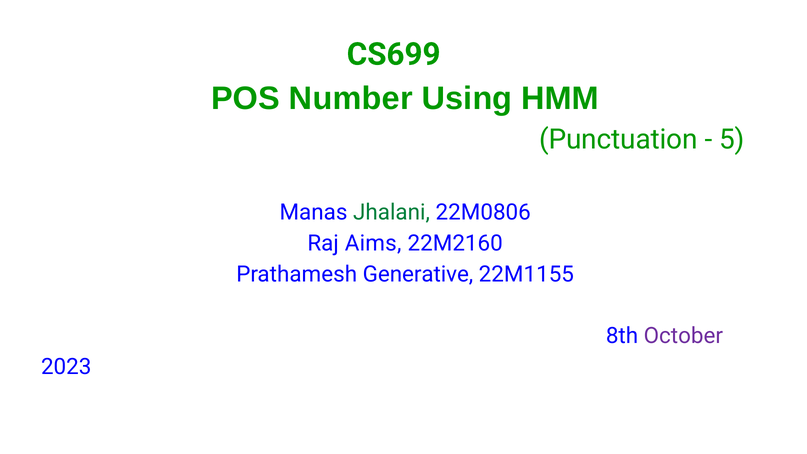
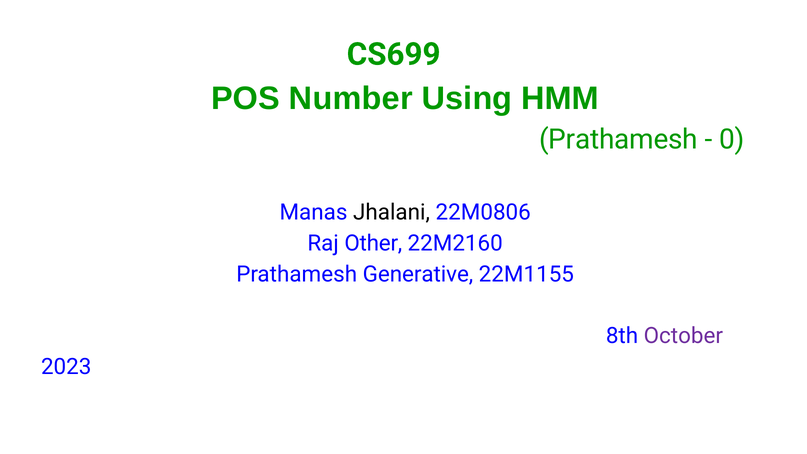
Punctuation at (618, 140): Punctuation -> Prathamesh
5: 5 -> 0
Jhalani colour: green -> black
Aims: Aims -> Other
